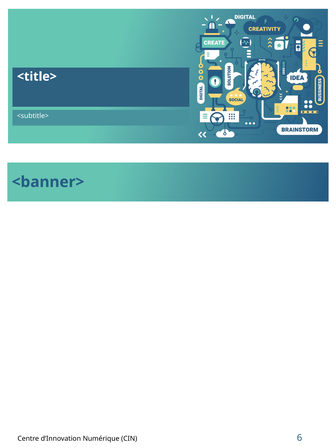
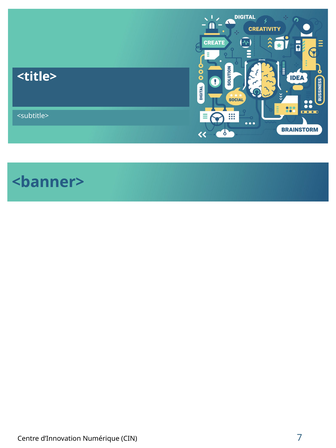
6: 6 -> 7
